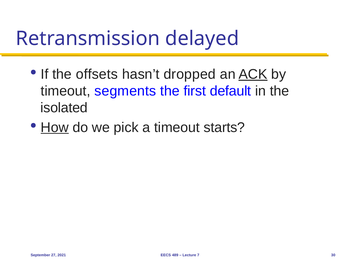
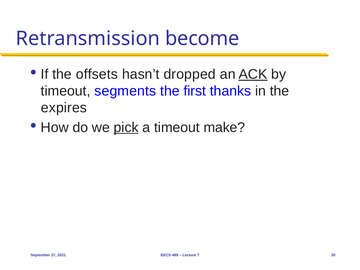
delayed: delayed -> become
default: default -> thanks
isolated: isolated -> expires
How underline: present -> none
pick underline: none -> present
starts: starts -> make
